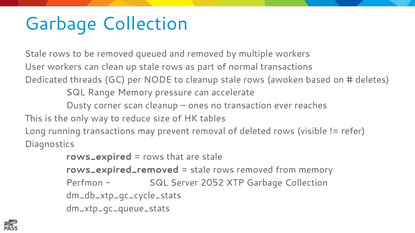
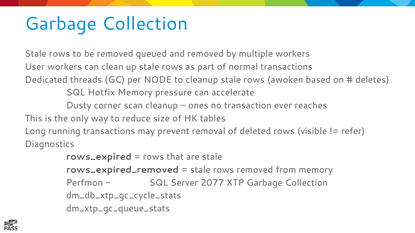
Range: Range -> Hotfix
2052: 2052 -> 2077
